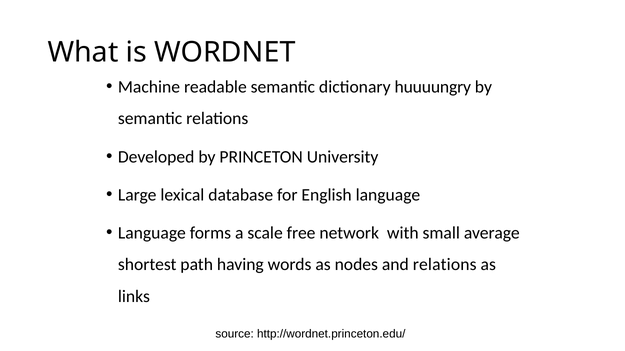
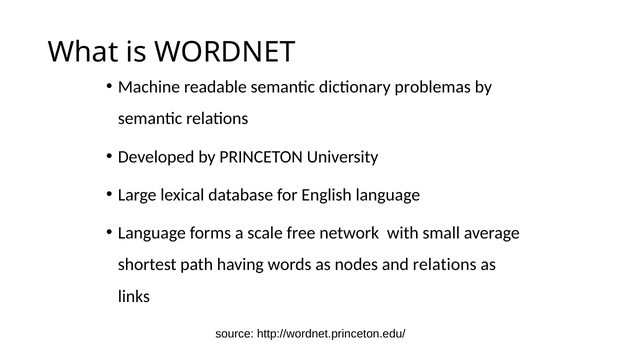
huuuungry: huuuungry -> problemas
